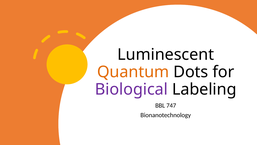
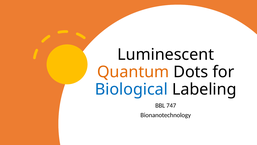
Biological colour: purple -> blue
